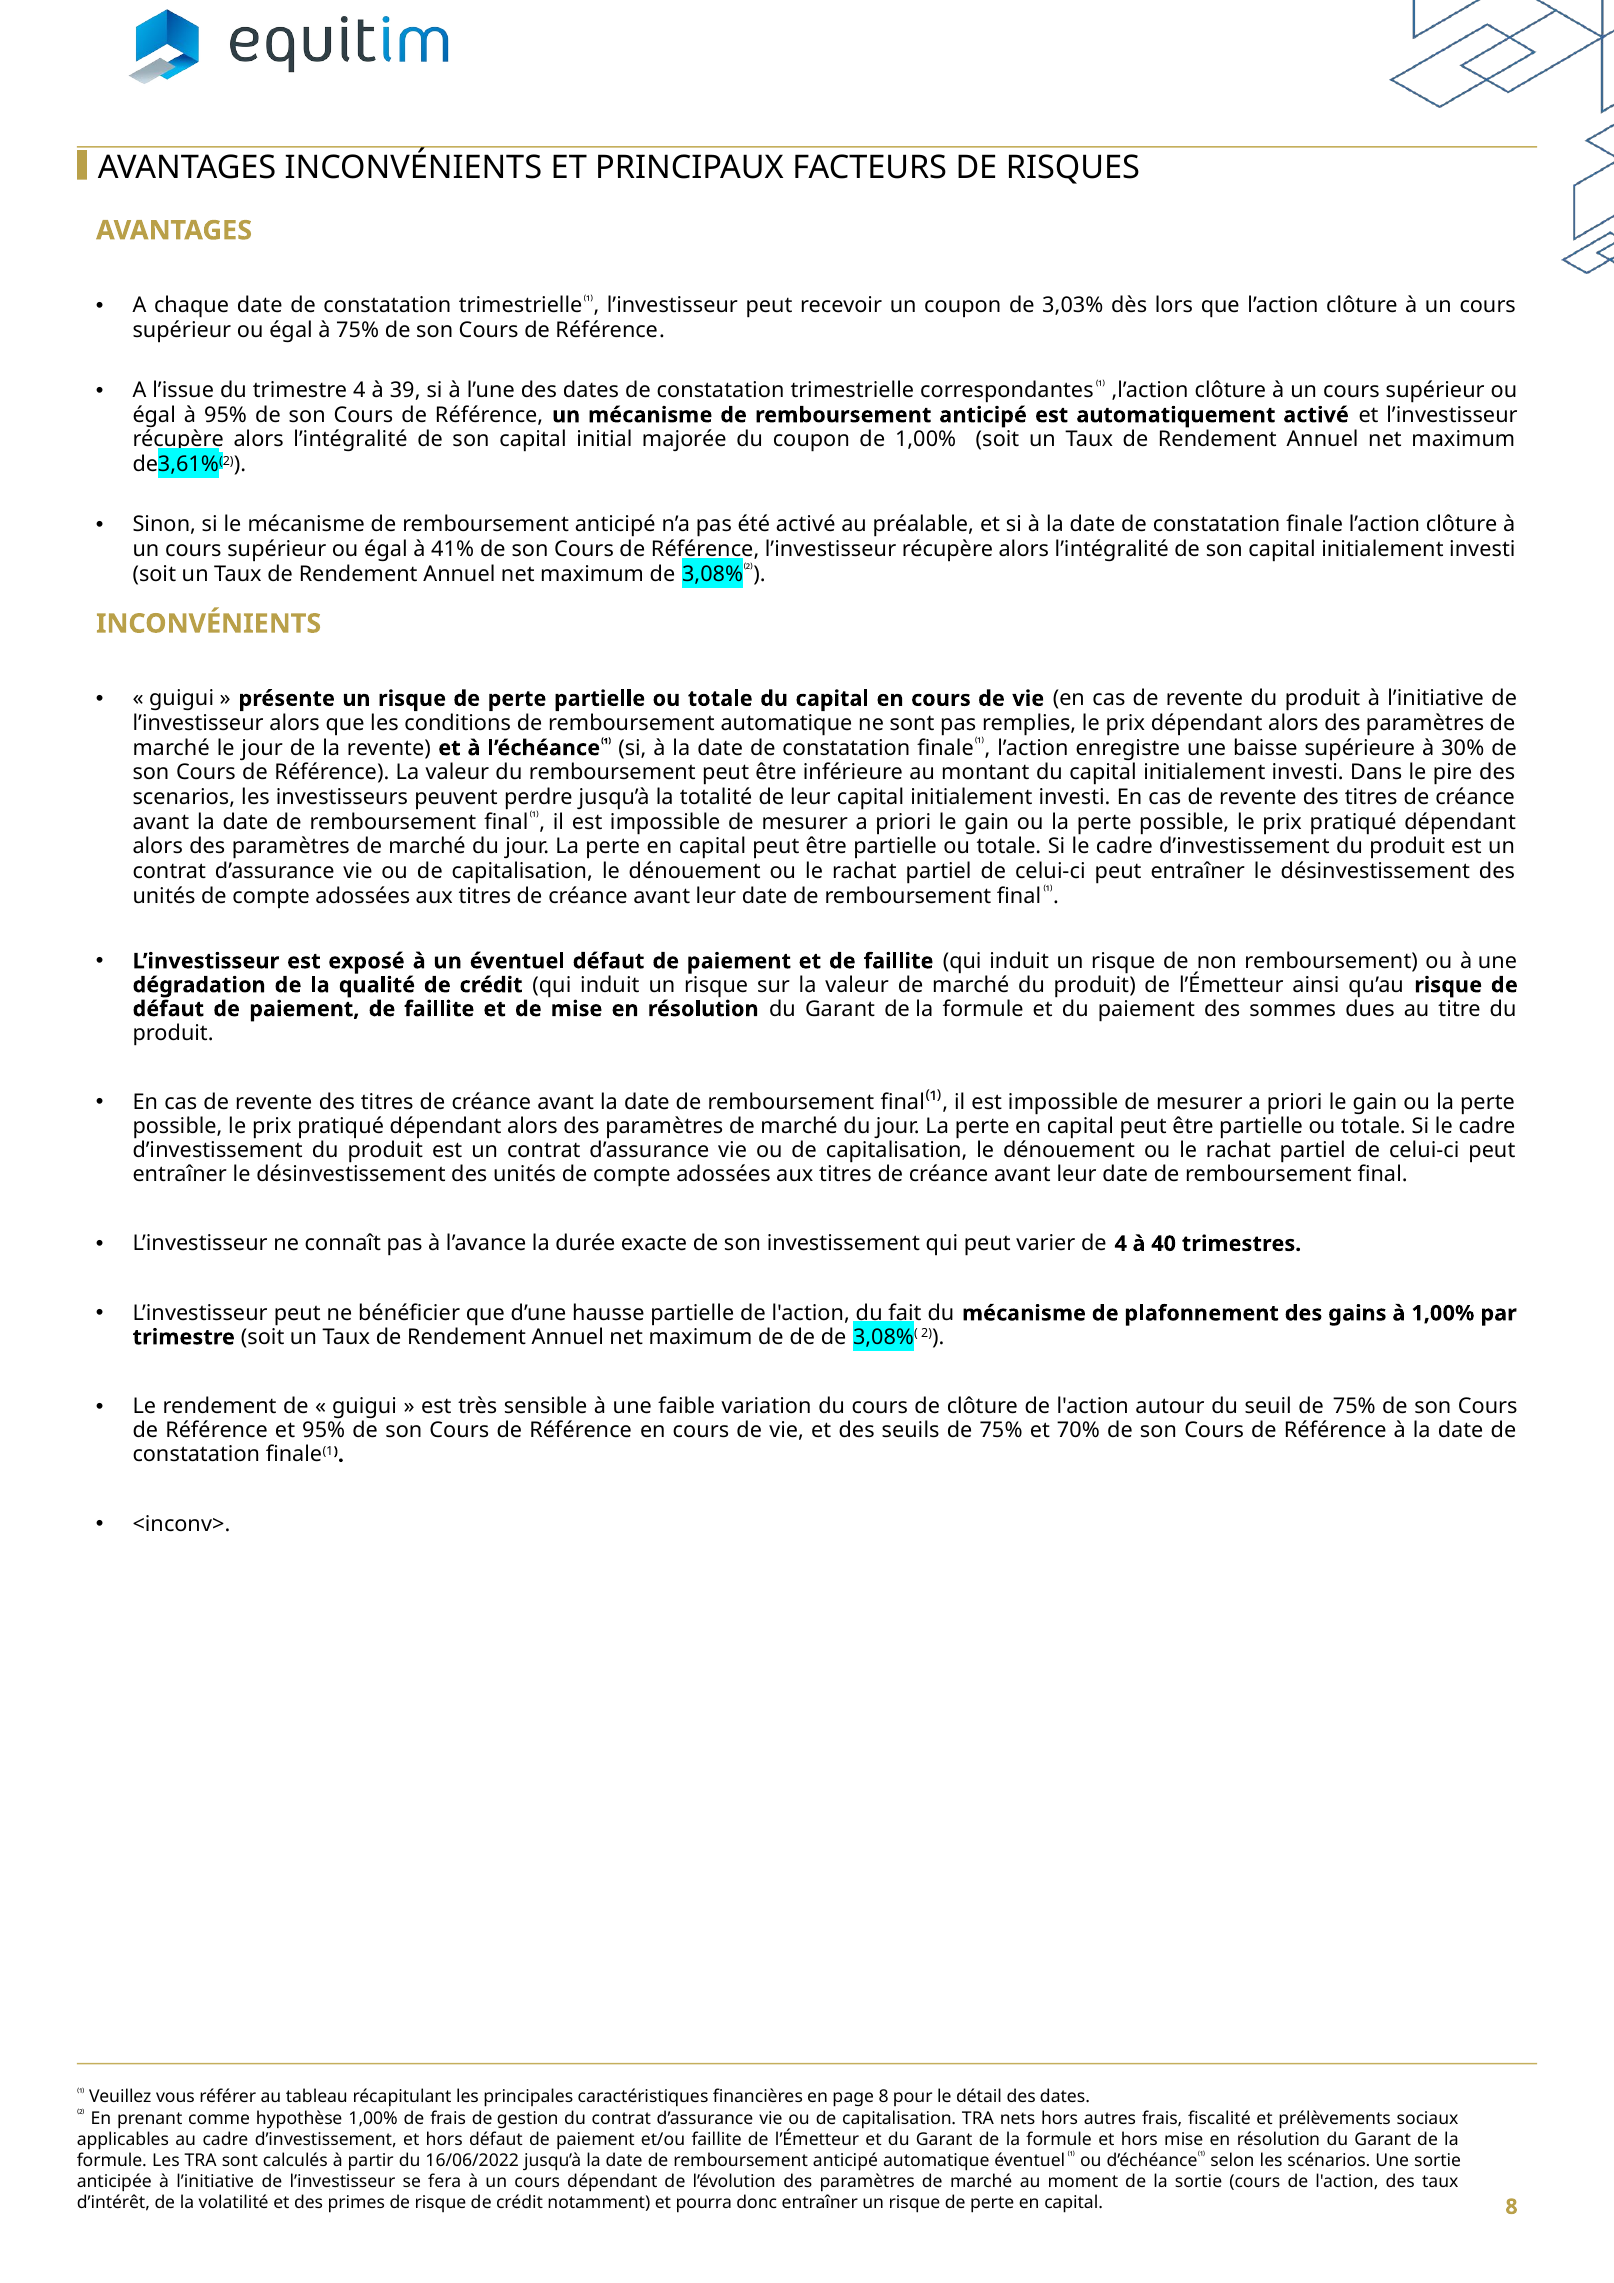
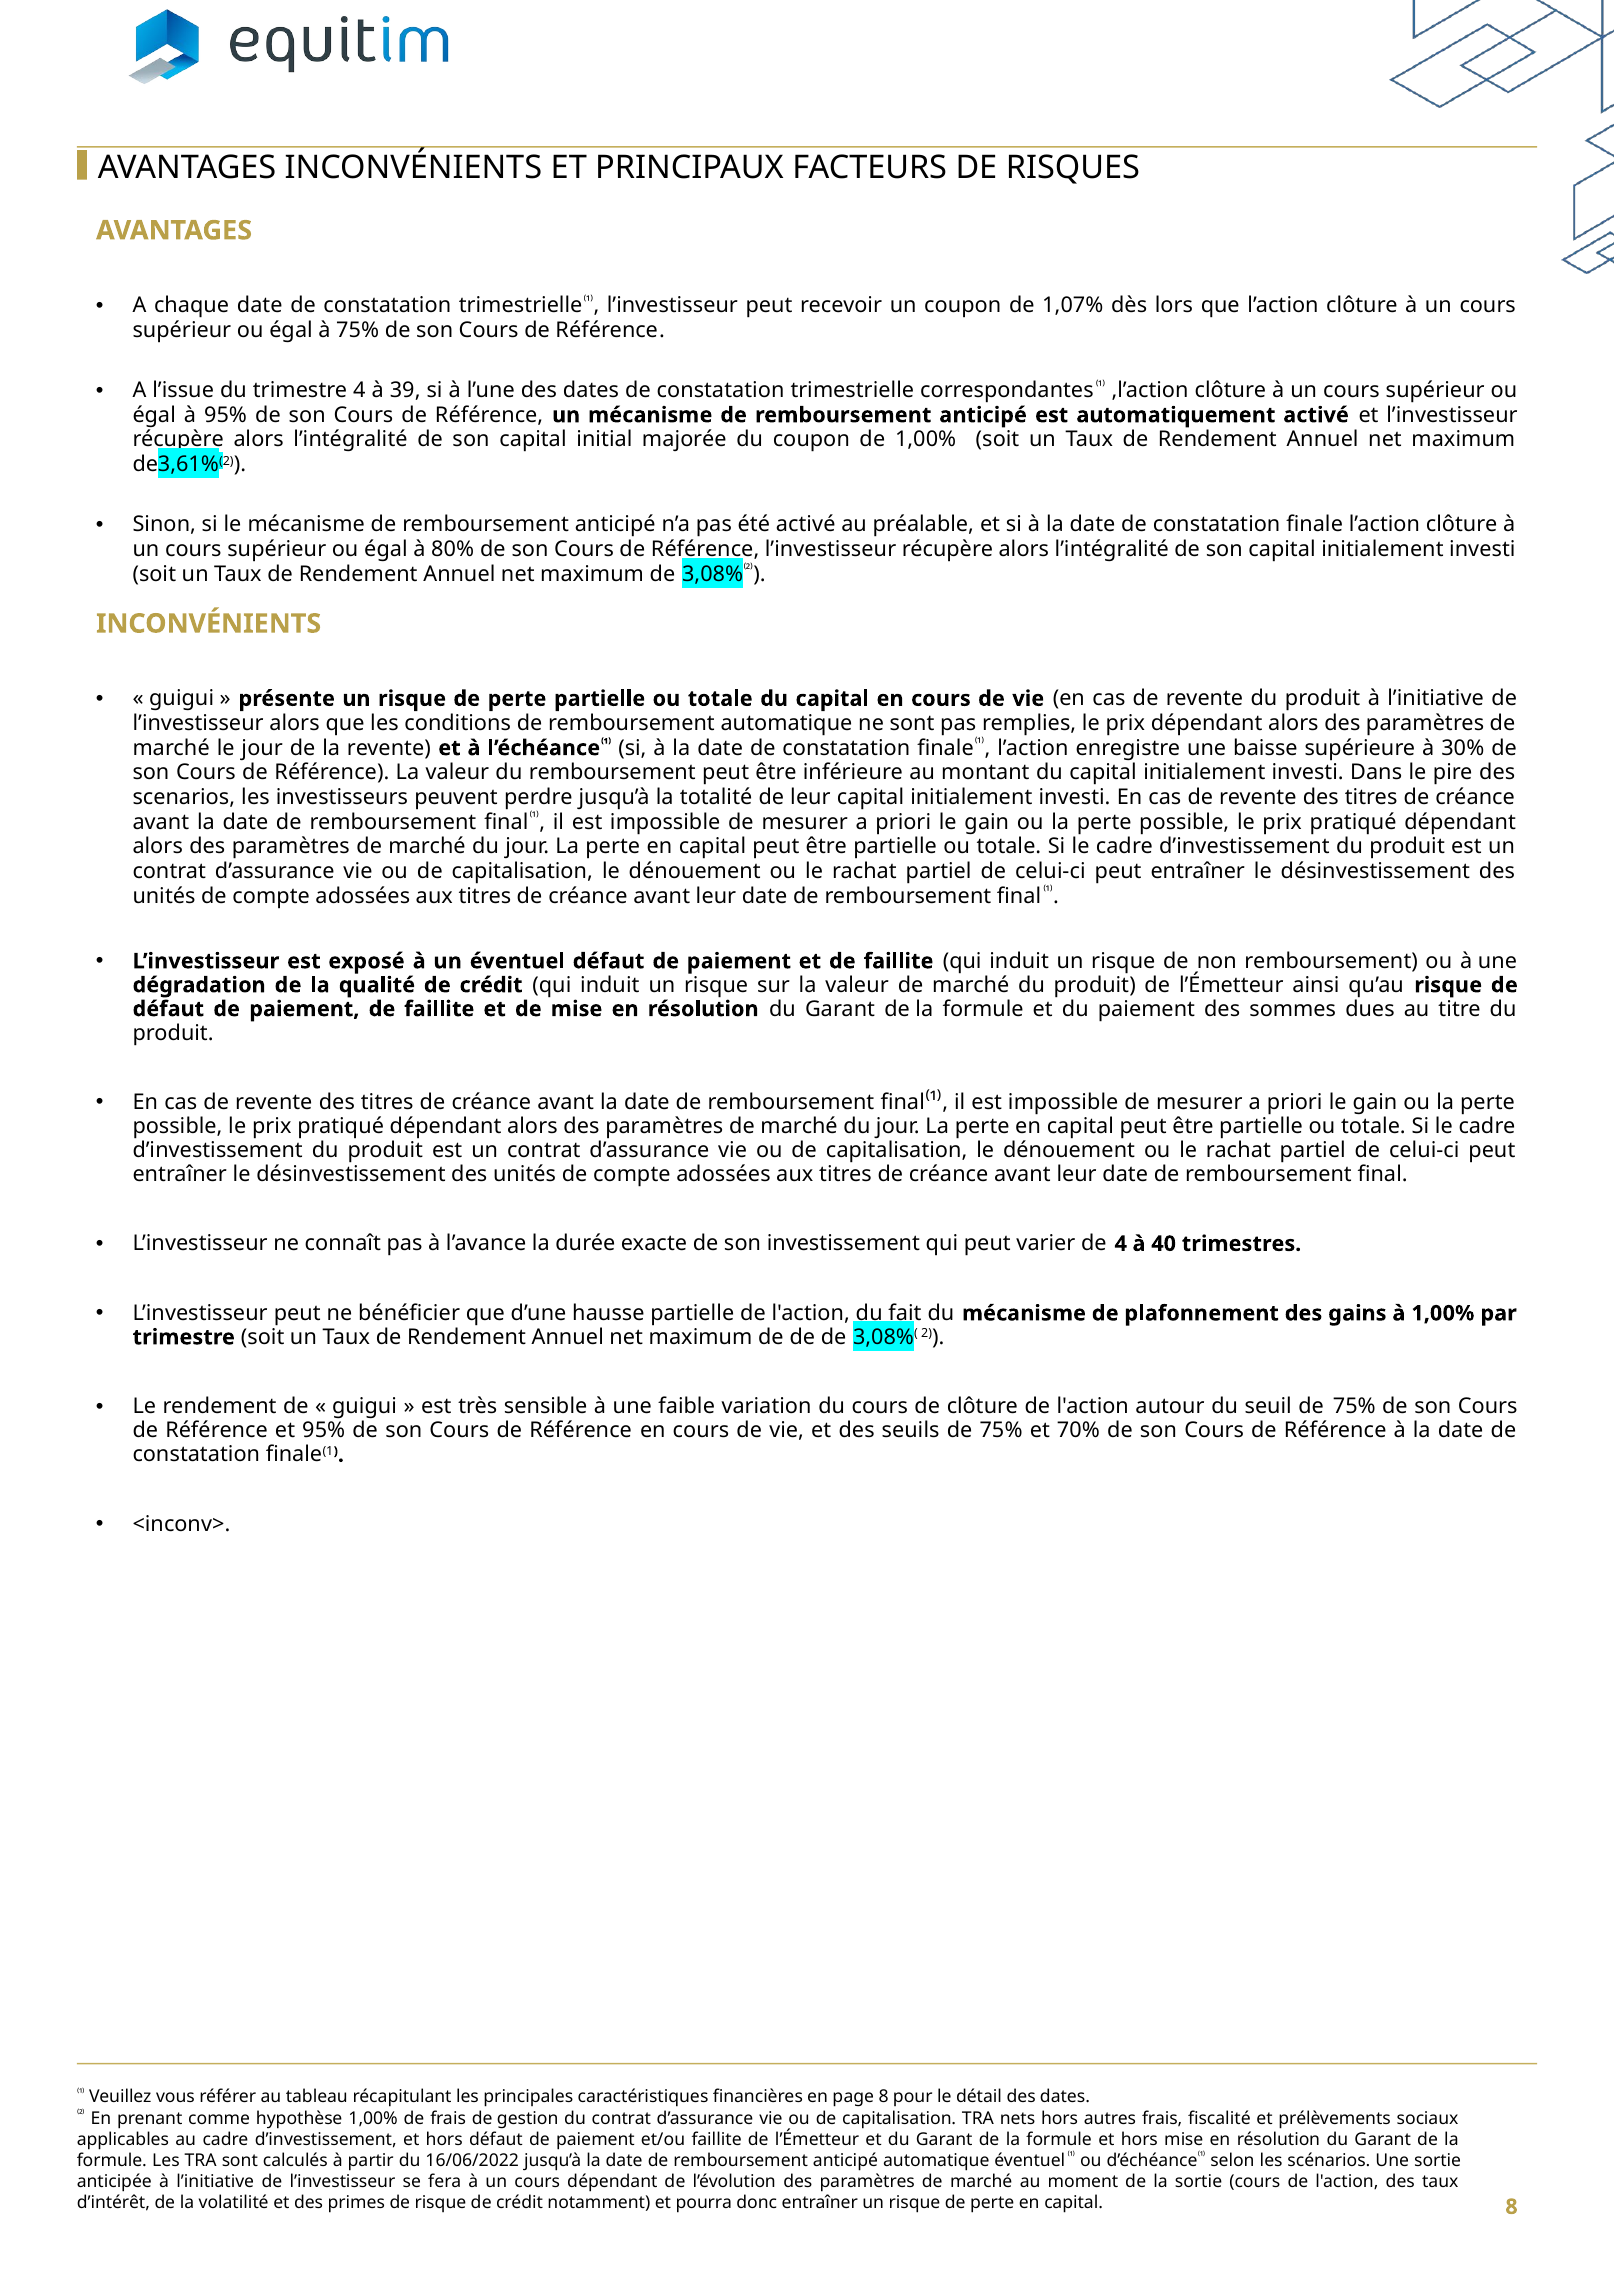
3,03%: 3,03% -> 1,07%
41%: 41% -> 80%
